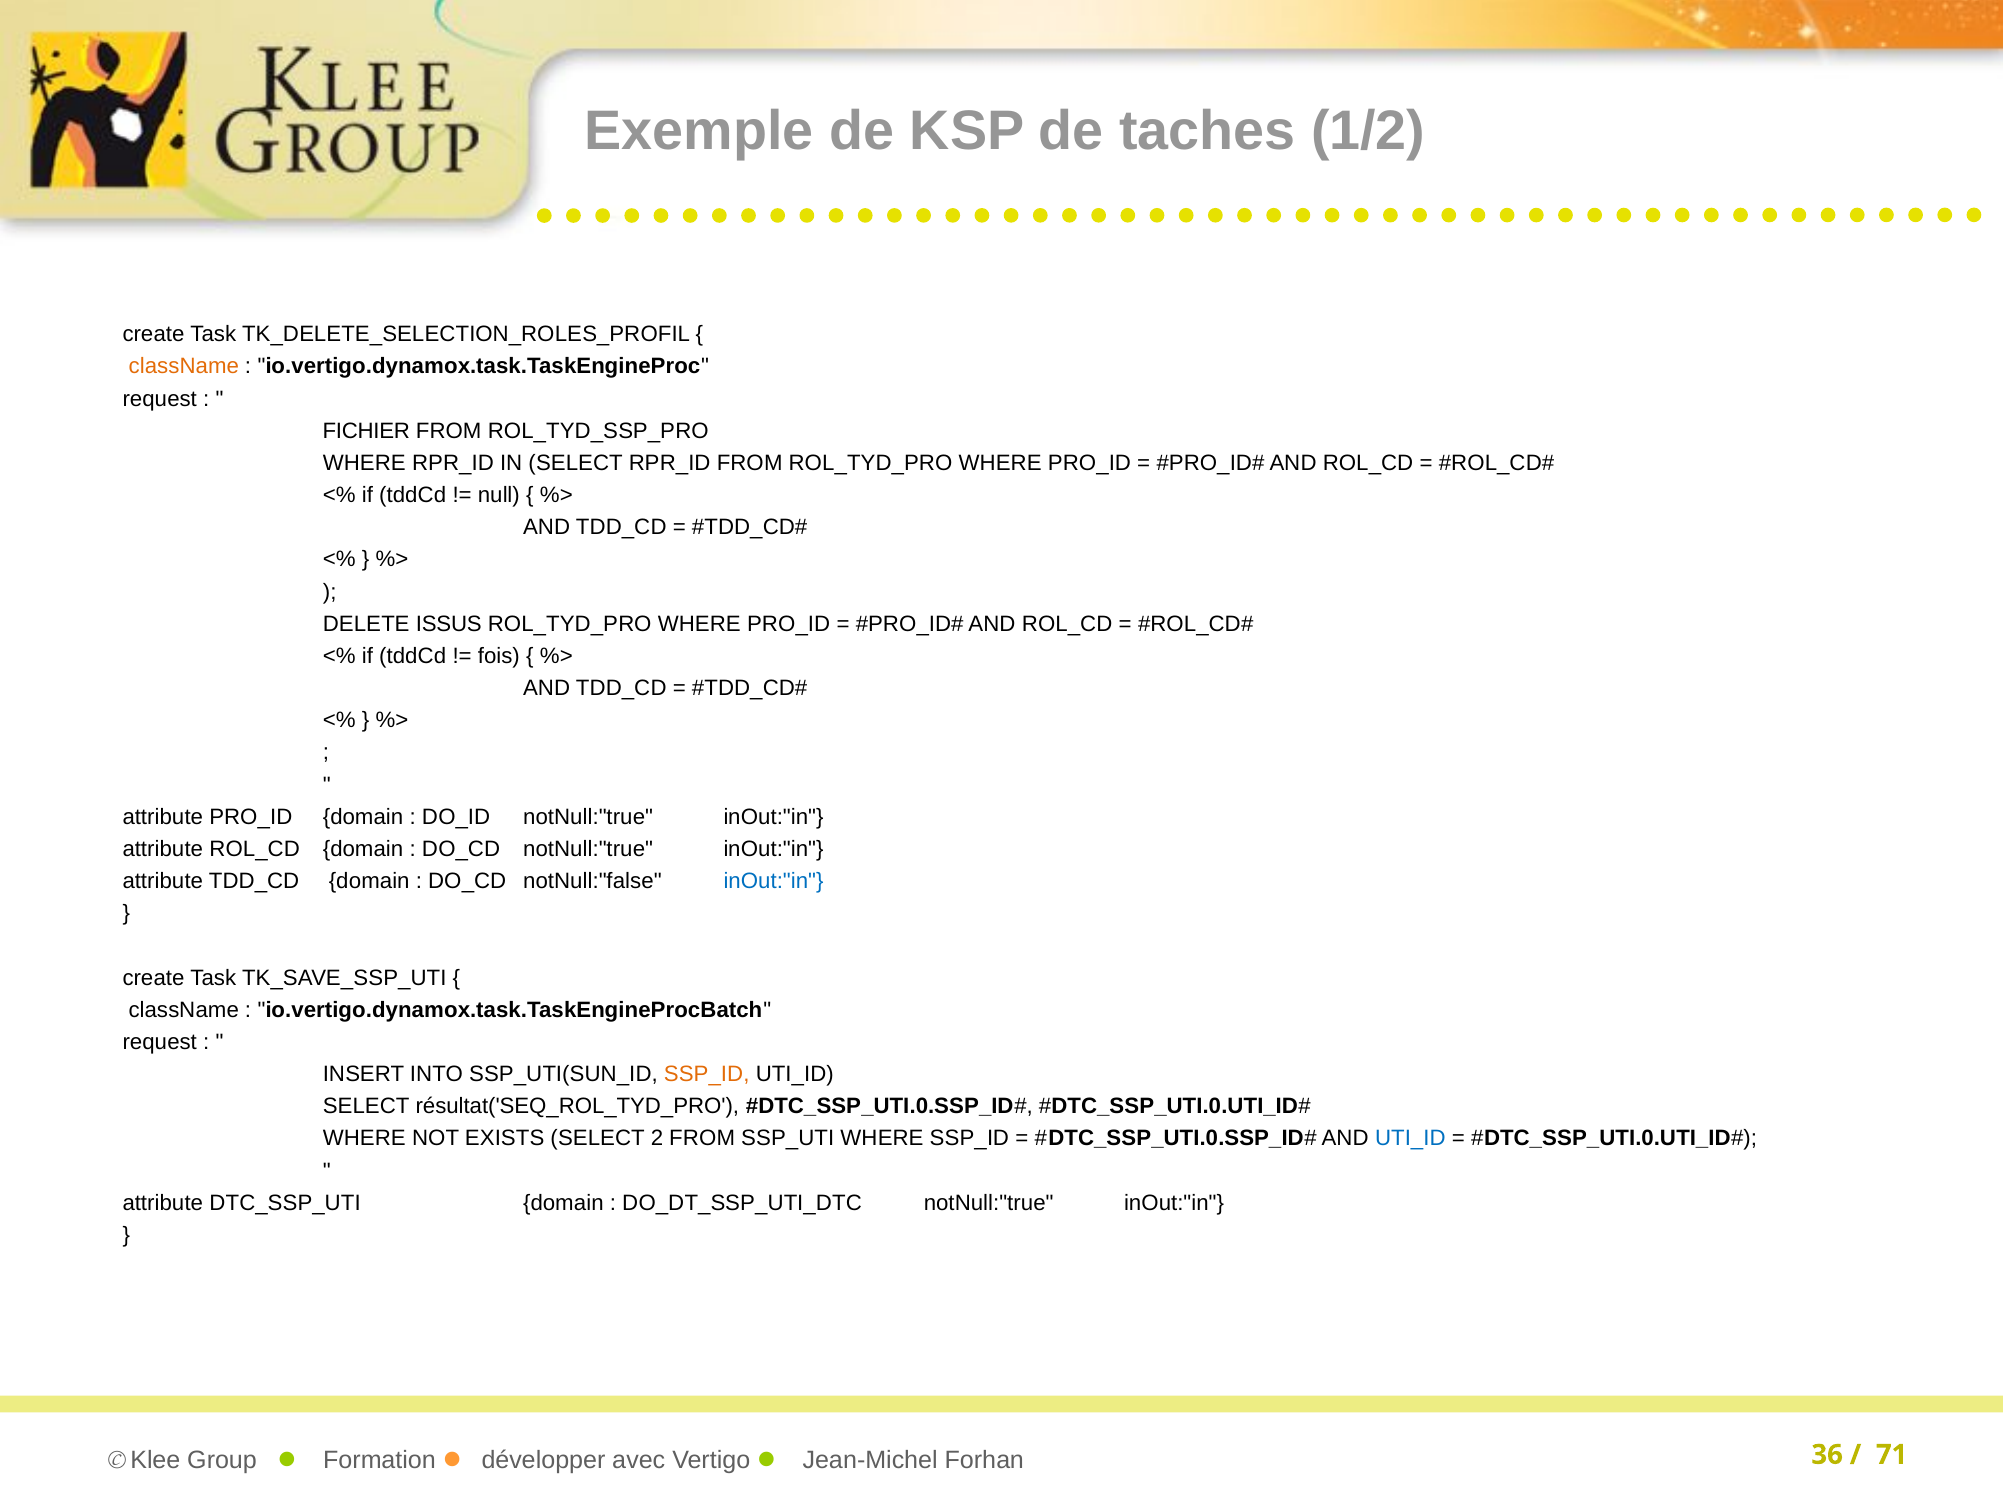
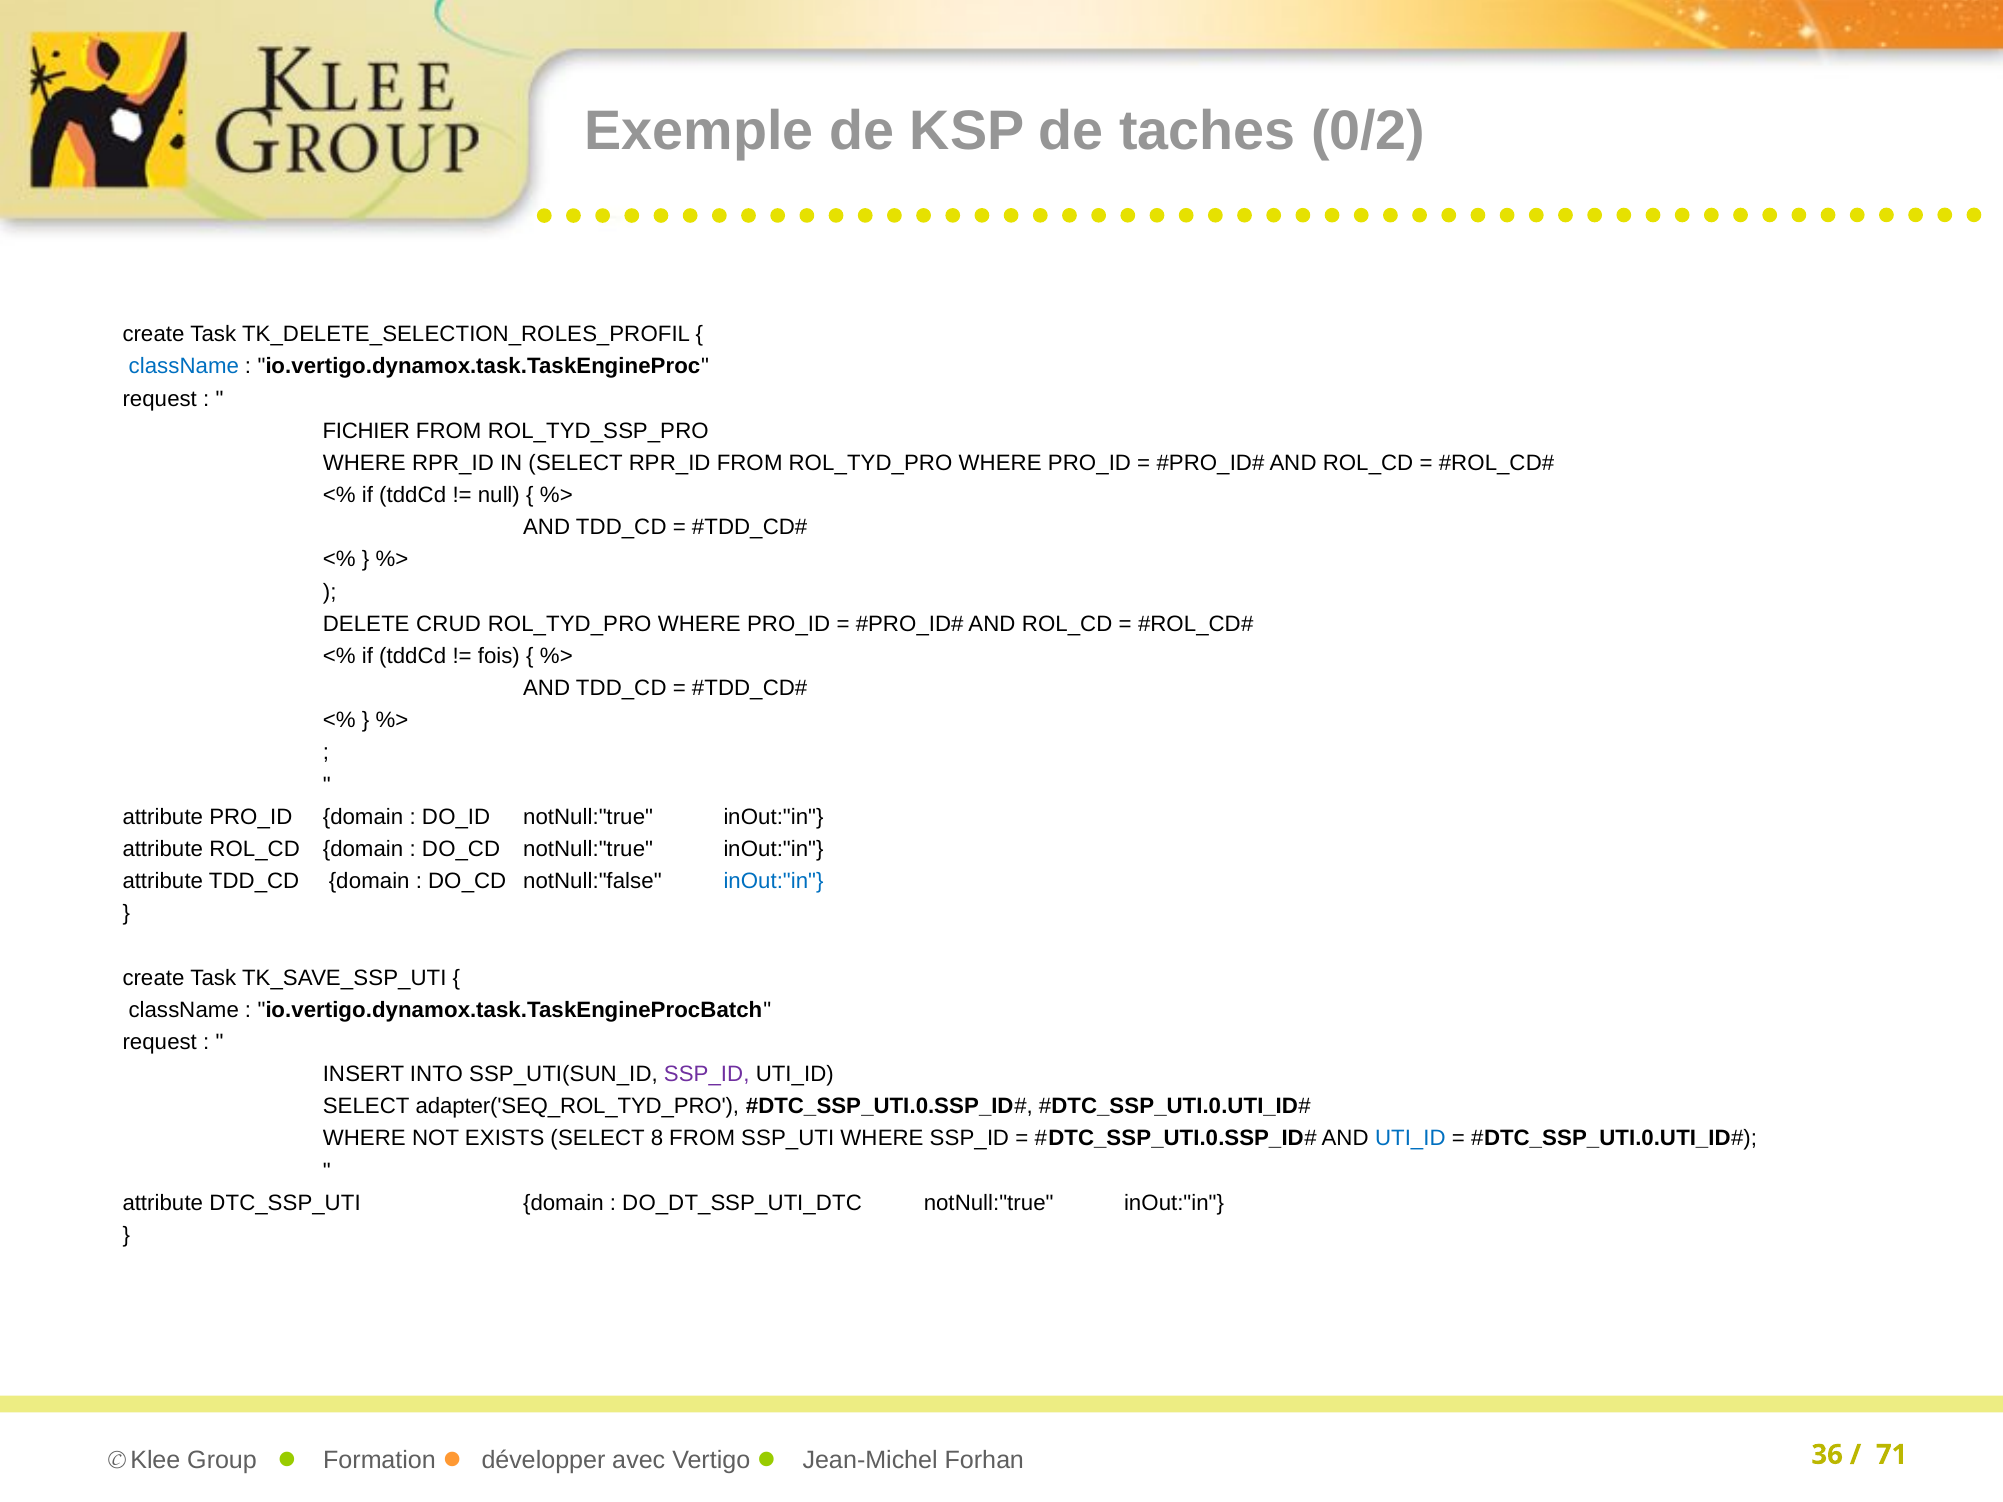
1/2: 1/2 -> 0/2
className at (184, 367) colour: orange -> blue
ISSUS: ISSUS -> CRUD
SSP_ID at (707, 1074) colour: orange -> purple
résultat('SEQ_ROL_TYD_PRO: résultat('SEQ_ROL_TYD_PRO -> adapter('SEQ_ROL_TYD_PRO
2: 2 -> 8
